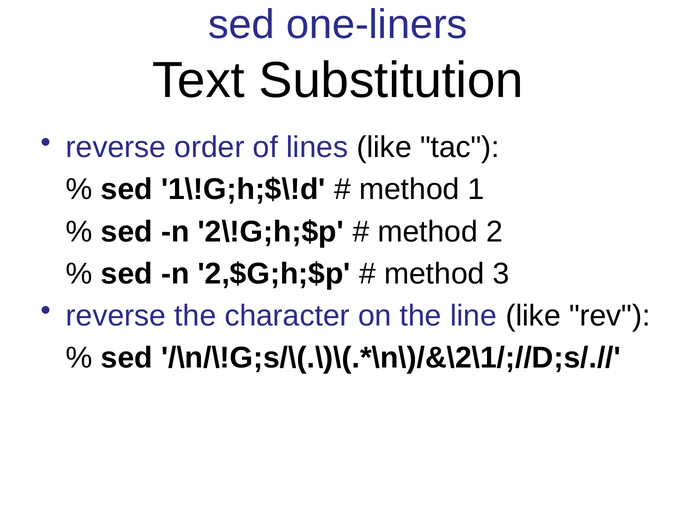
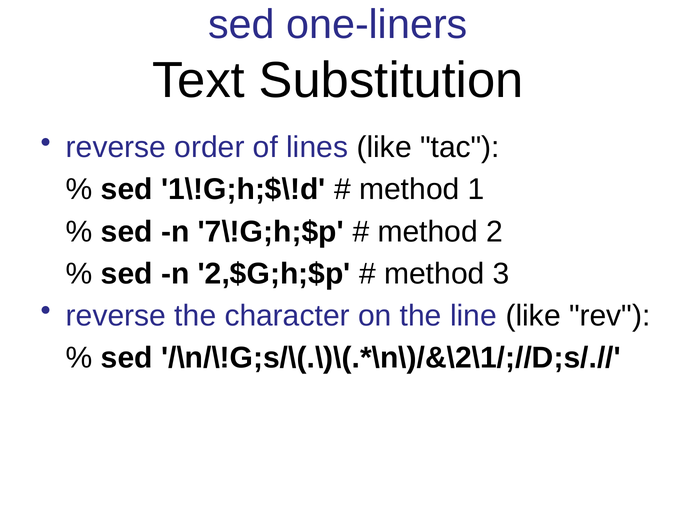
2\!G;h;$p: 2\!G;h;$p -> 7\!G;h;$p
